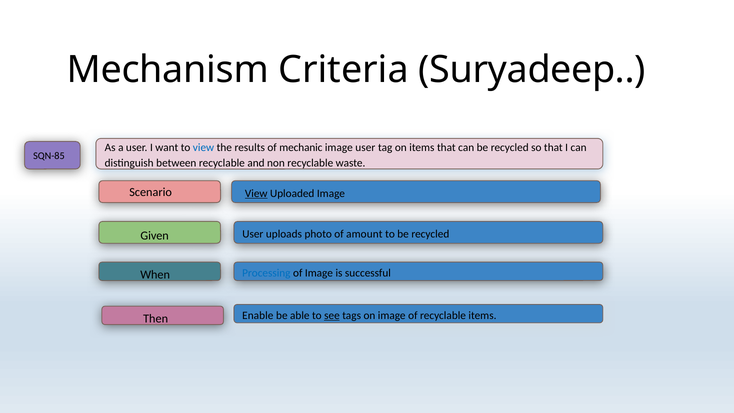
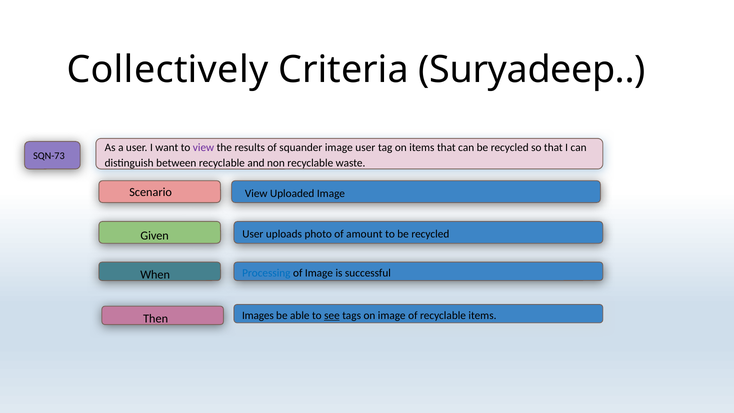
Mechanism: Mechanism -> Collectively
view at (203, 148) colour: blue -> purple
mechanic: mechanic -> squander
SQN-85: SQN-85 -> SQN-73
View at (256, 193) underline: present -> none
Enable: Enable -> Images
